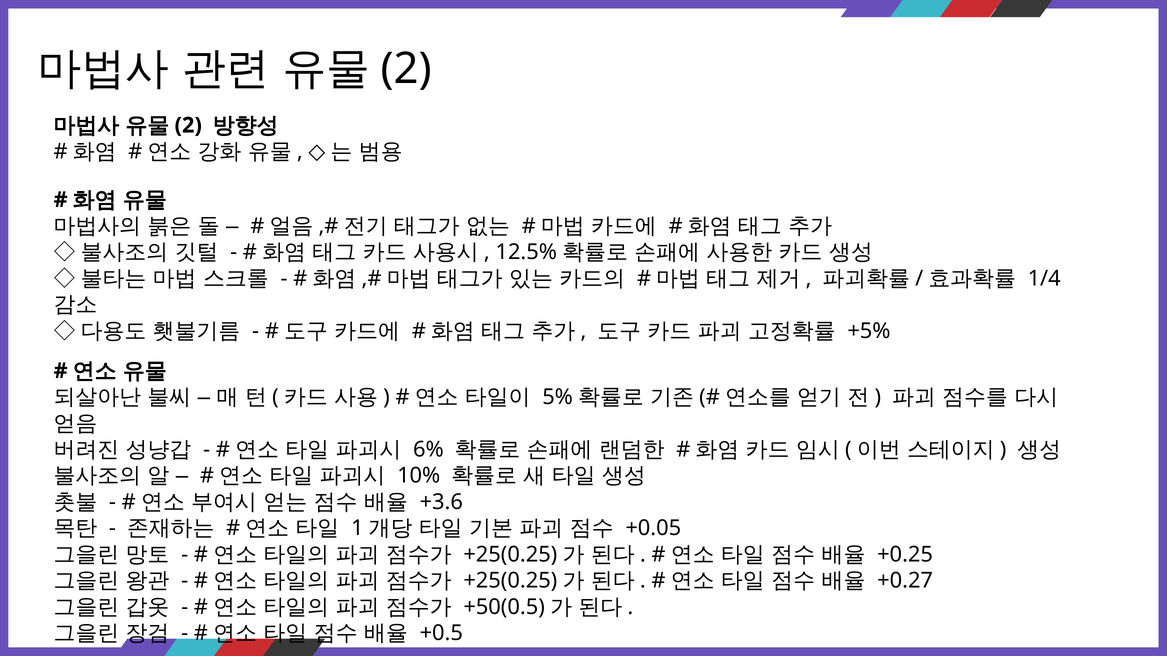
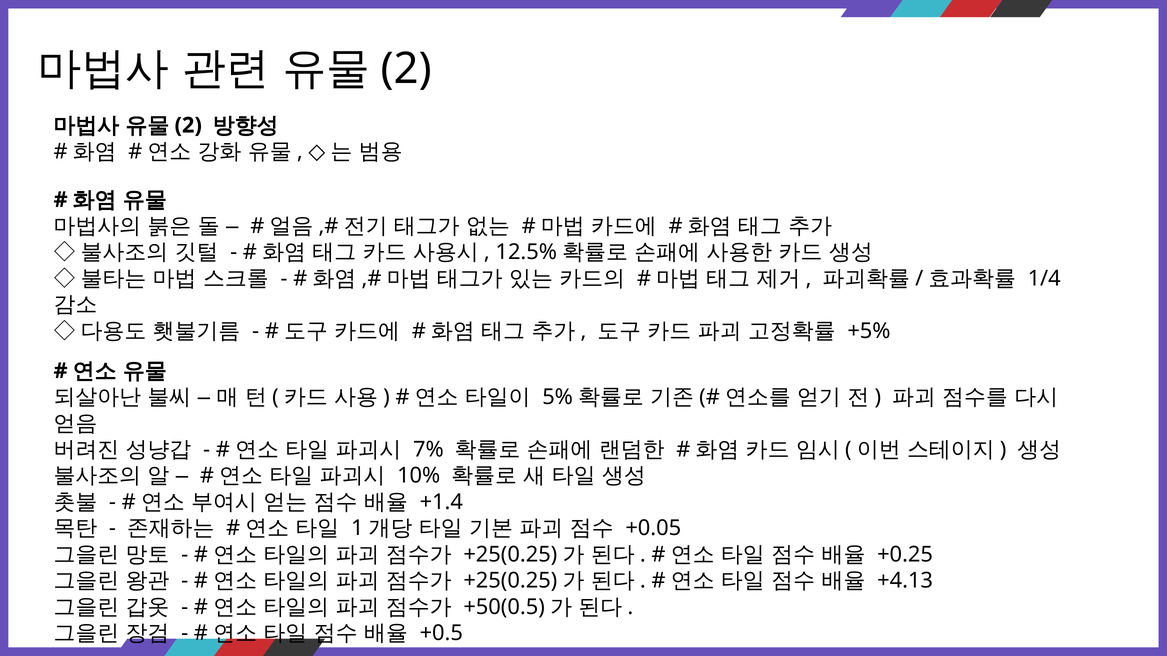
6%: 6% -> 7%
+3.6: +3.6 -> +1.4
+0.27: +0.27 -> +4.13
